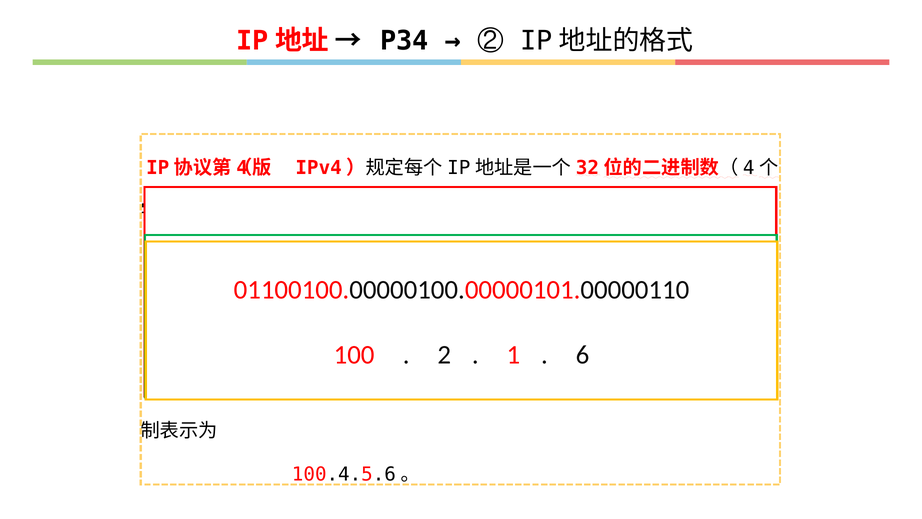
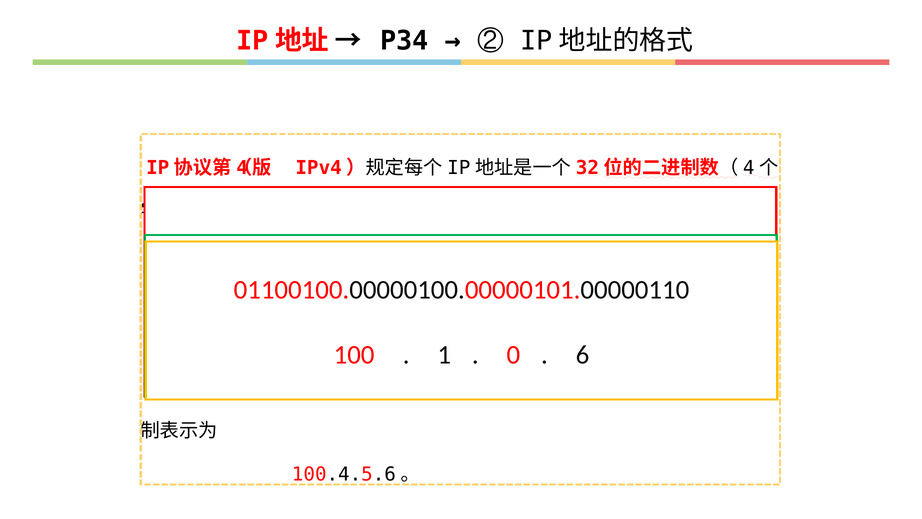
2: 2 -> 1
1: 1 -> 0
